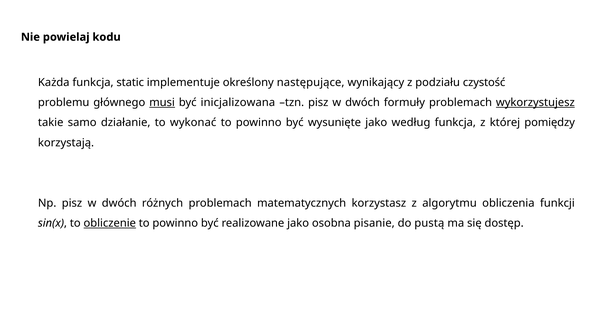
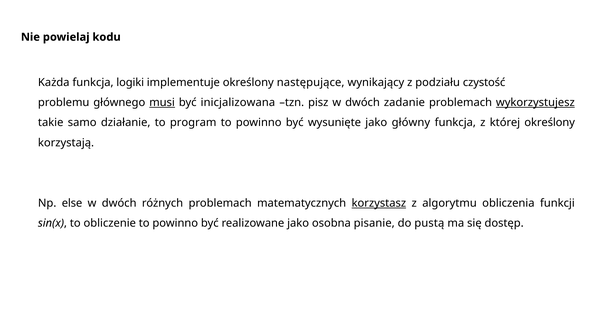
static: static -> logiki
formuły: formuły -> zadanie
wykonać: wykonać -> program
według: według -> główny
której pomiędzy: pomiędzy -> określony
Np pisz: pisz -> else
korzystasz underline: none -> present
obliczenie underline: present -> none
